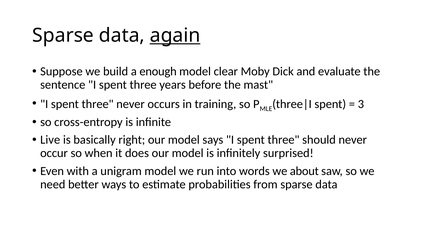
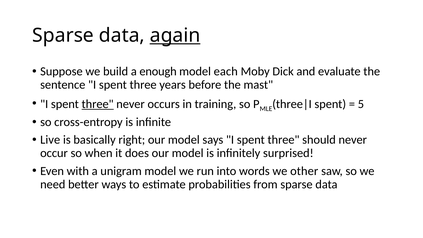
clear: clear -> each
three at (98, 104) underline: none -> present
3: 3 -> 5
about: about -> other
